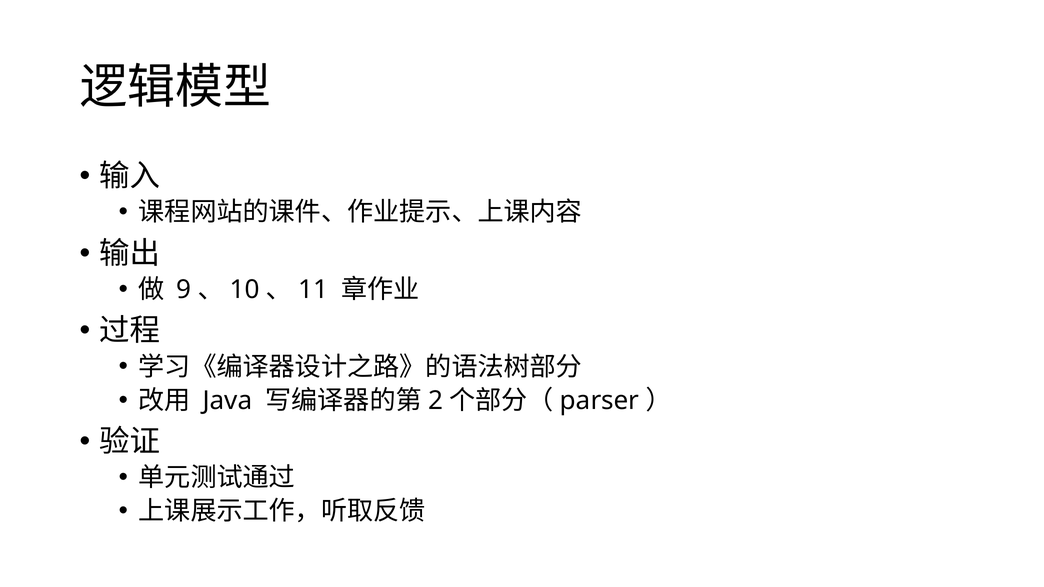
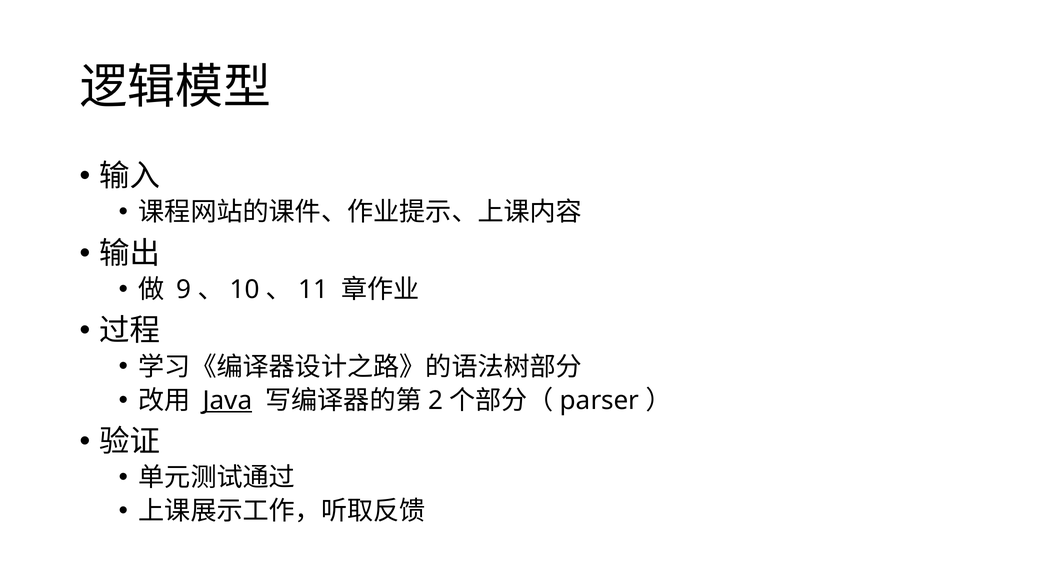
Java underline: none -> present
